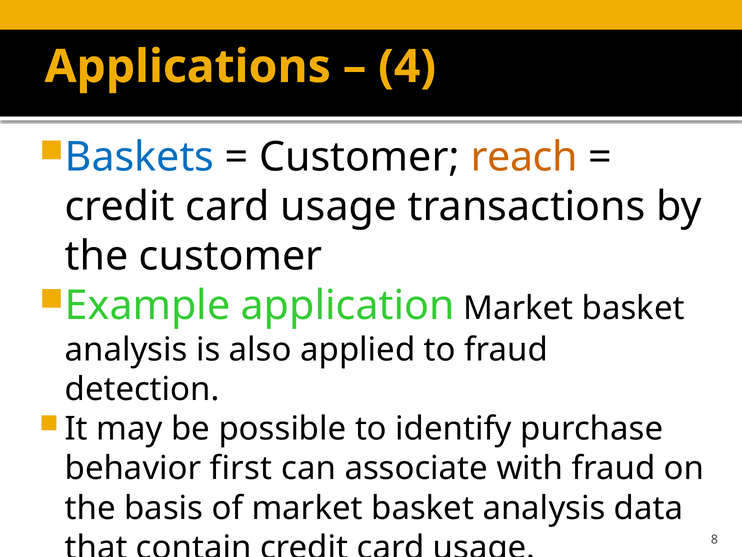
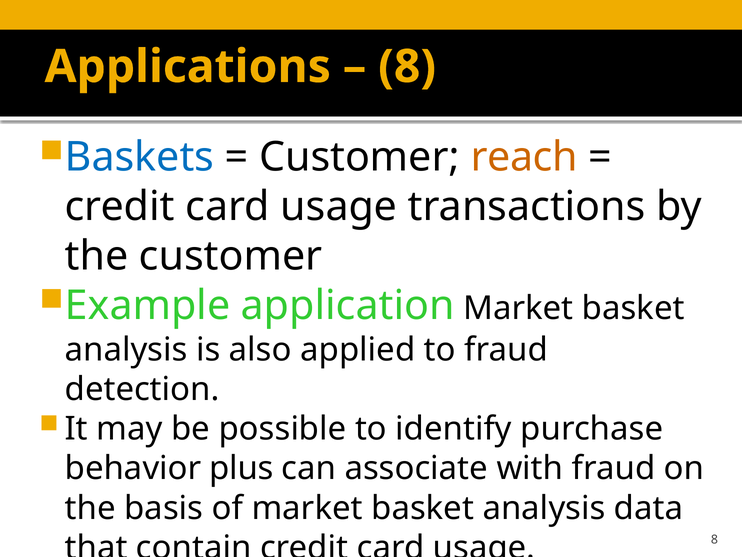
4 at (407, 67): 4 -> 8
first: first -> plus
